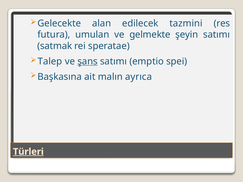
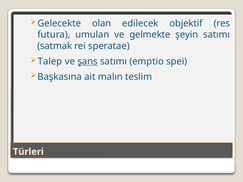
alan: alan -> olan
tazmini: tazmini -> objektif
ayrıca: ayrıca -> teslim
Türleri underline: present -> none
